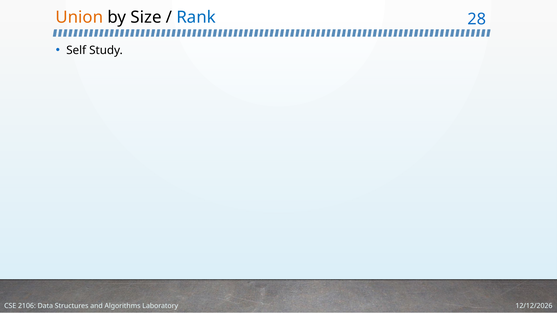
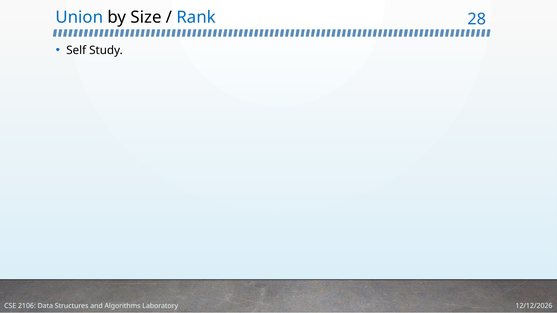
Union colour: orange -> blue
